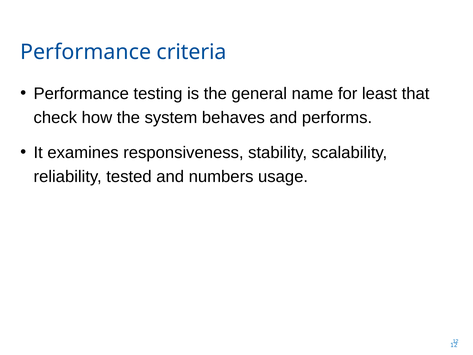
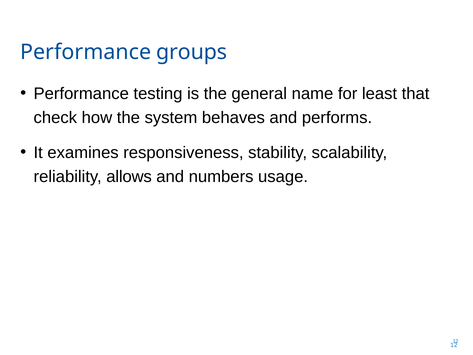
criteria: criteria -> groups
tested: tested -> allows
